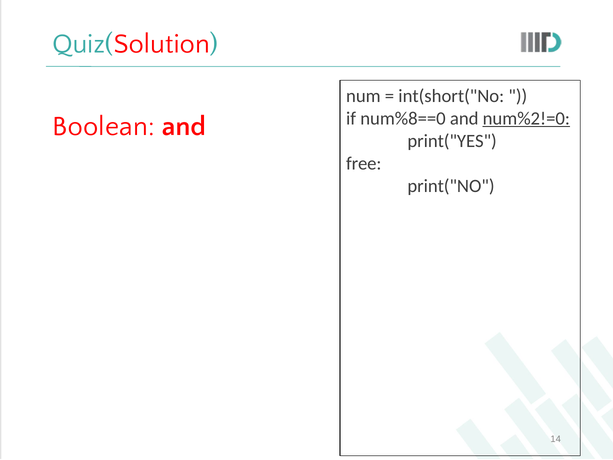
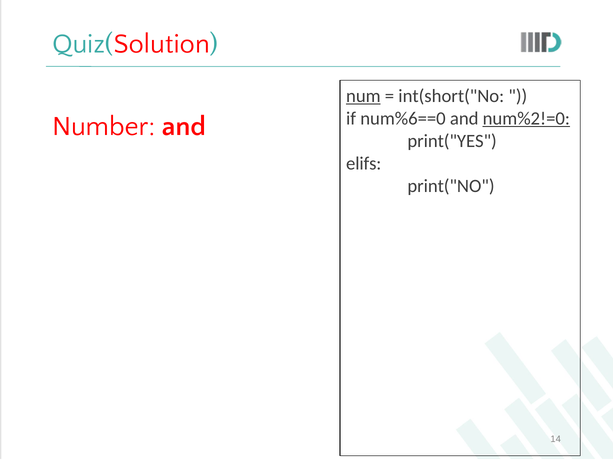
num underline: none -> present
num%8==0: num%8==0 -> num%6==0
Boolean: Boolean -> Number
free: free -> elifs
